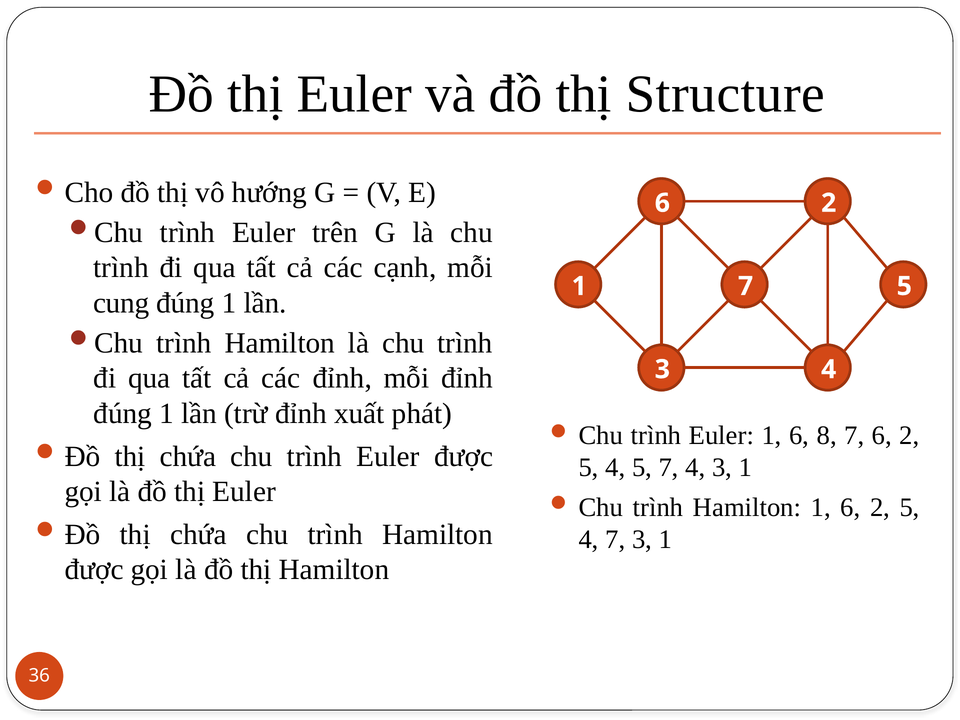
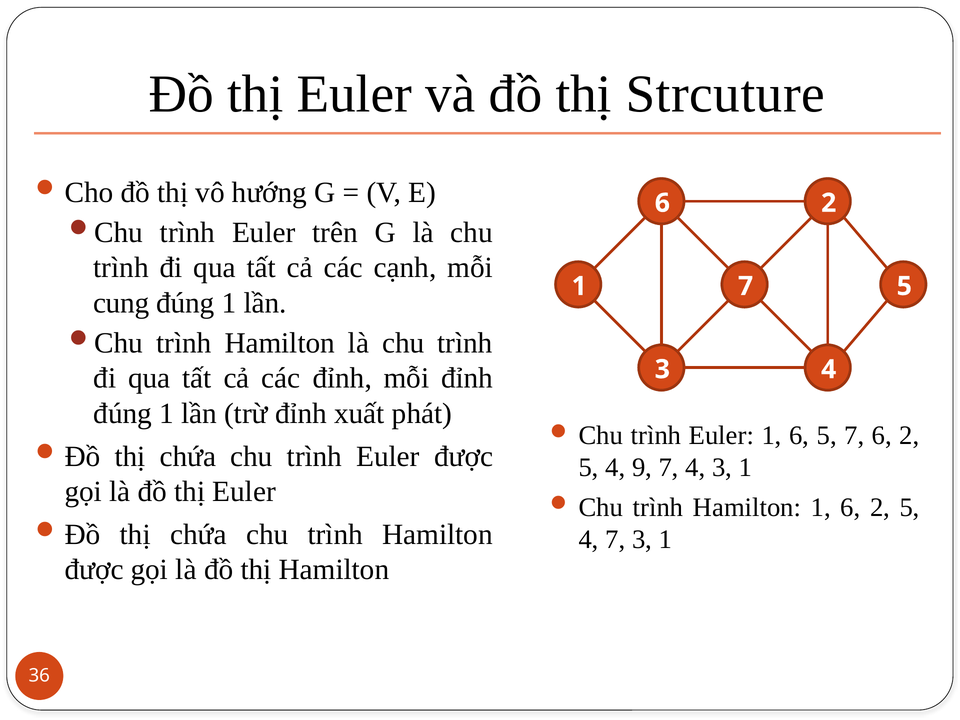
Structure: Structure -> Strcuture
6 8: 8 -> 5
5 4 5: 5 -> 9
